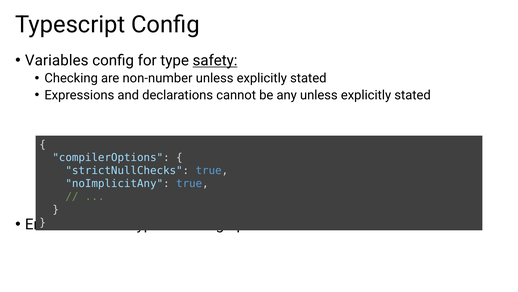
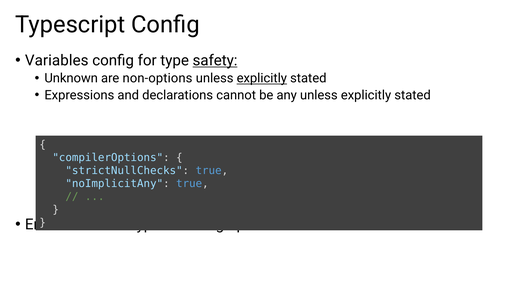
Checking at (71, 78): Checking -> Unknown
non-number: non-number -> non-options
explicitly at (262, 78) underline: none -> present
